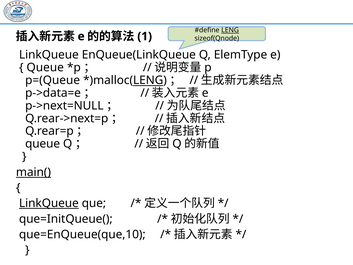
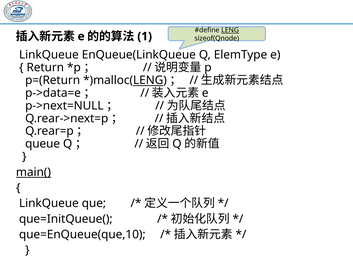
Queue at (45, 67): Queue -> Return
p=(Queue: p=(Queue -> p=(Return
LinkQueue at (49, 203) underline: present -> none
